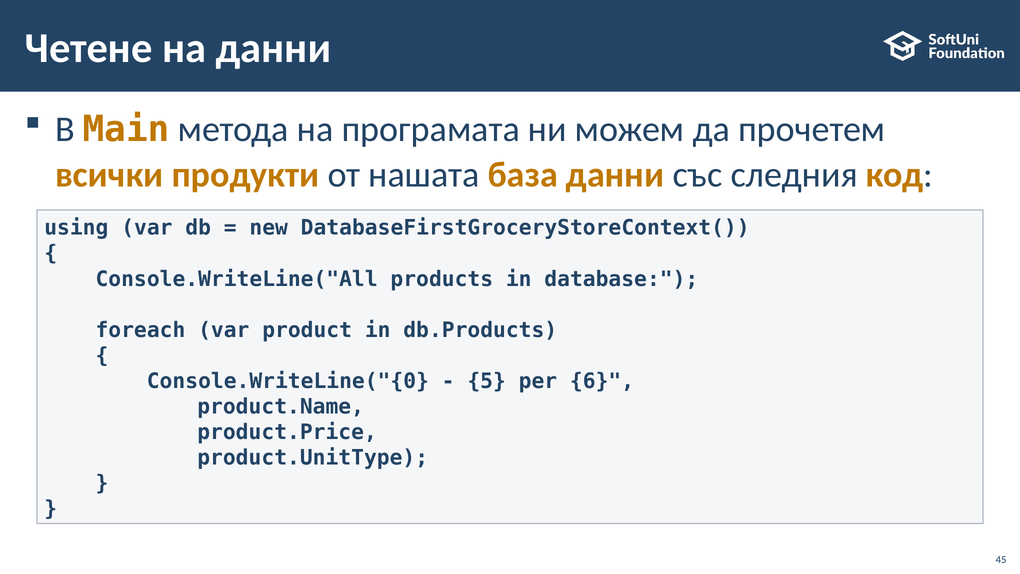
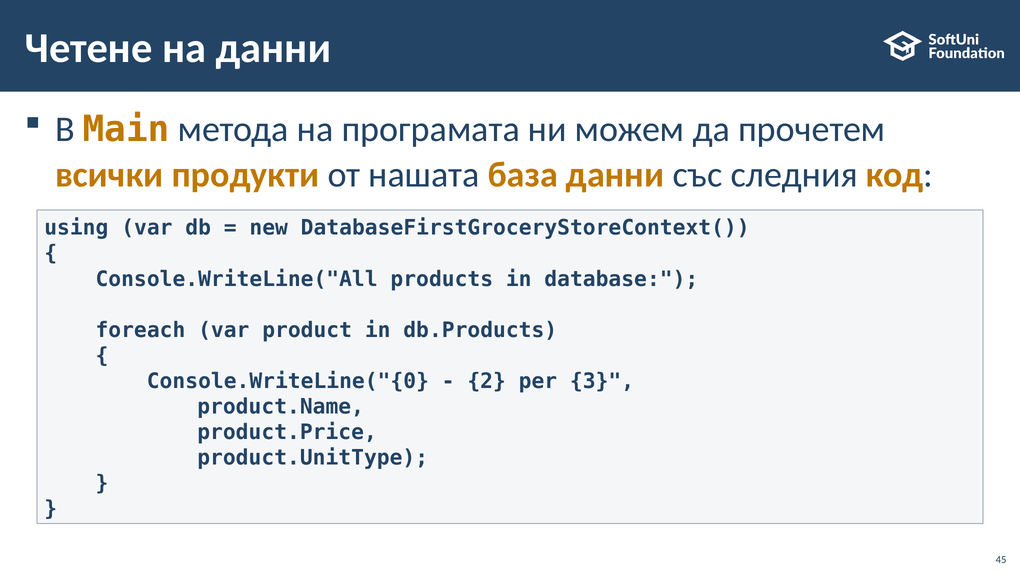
5: 5 -> 2
6: 6 -> 3
